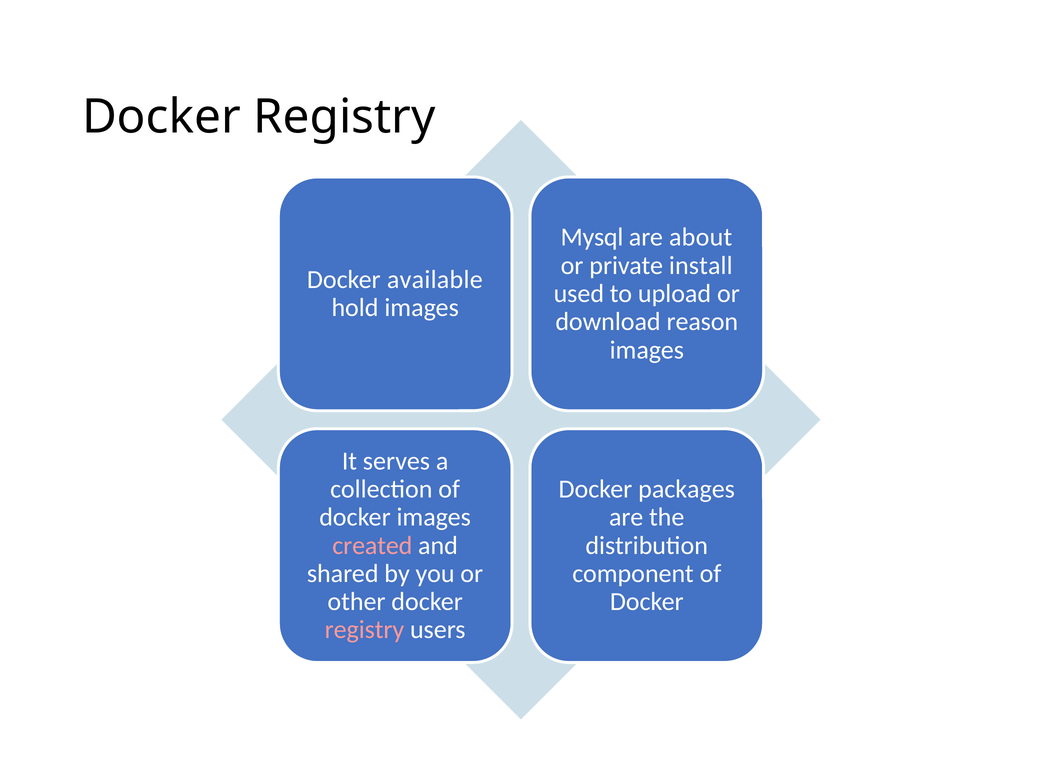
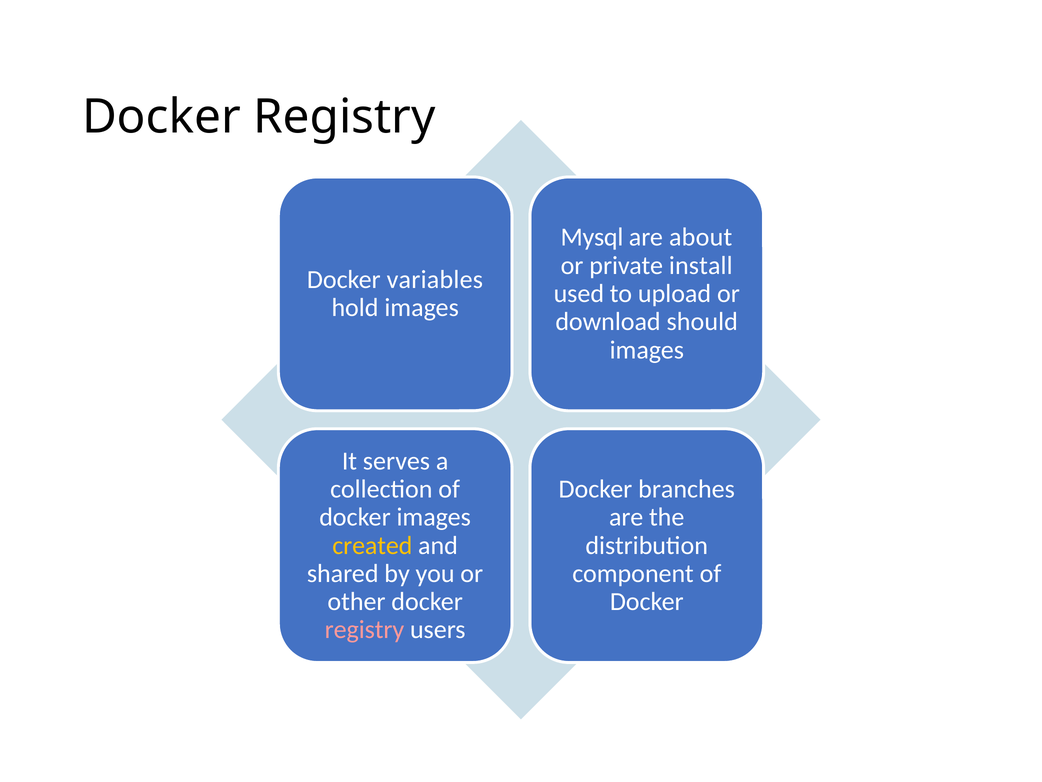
available: available -> variables
reason: reason -> should
packages: packages -> branches
created colour: pink -> yellow
